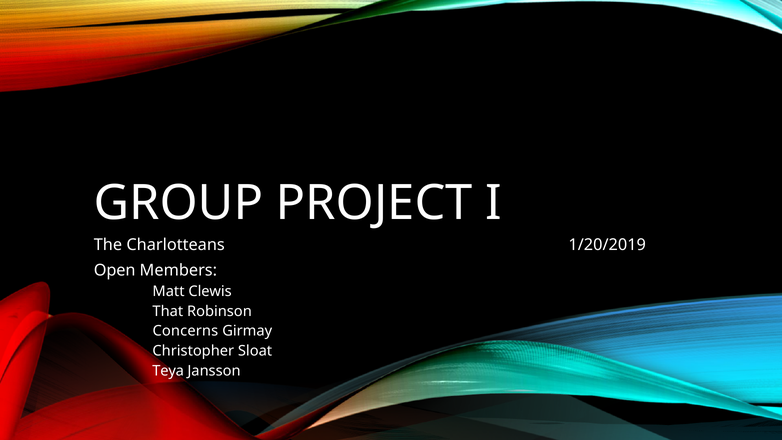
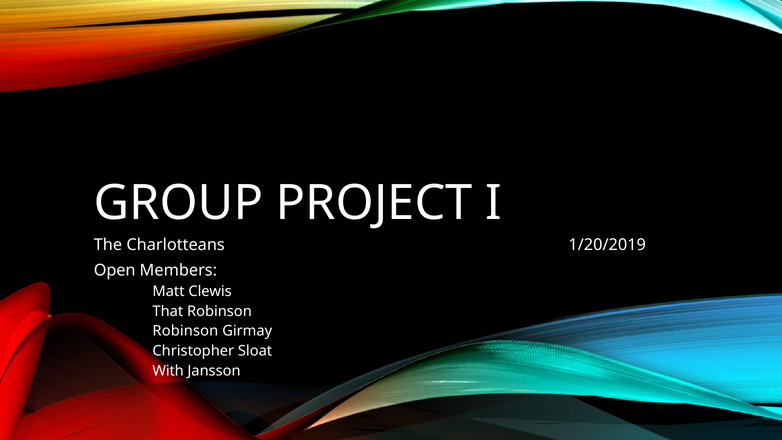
Concerns at (185, 331): Concerns -> Robinson
Teya: Teya -> With
